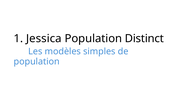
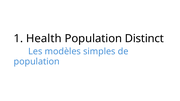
Jessica: Jessica -> Health
